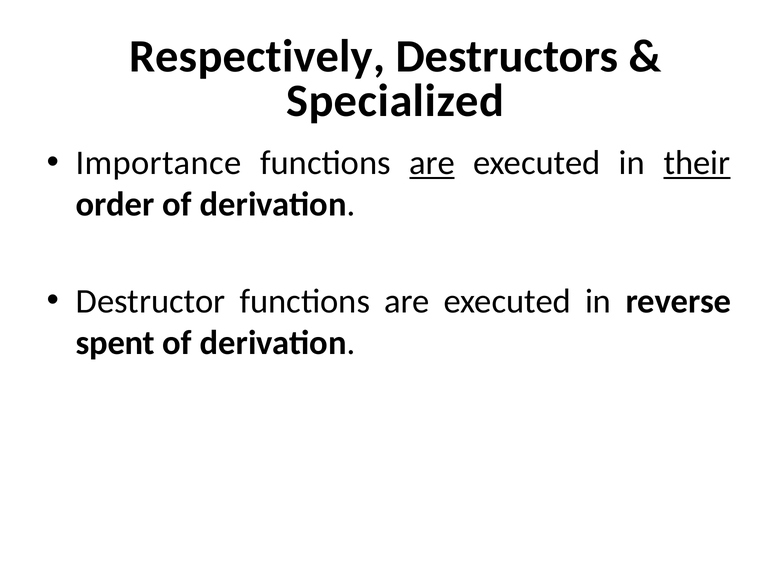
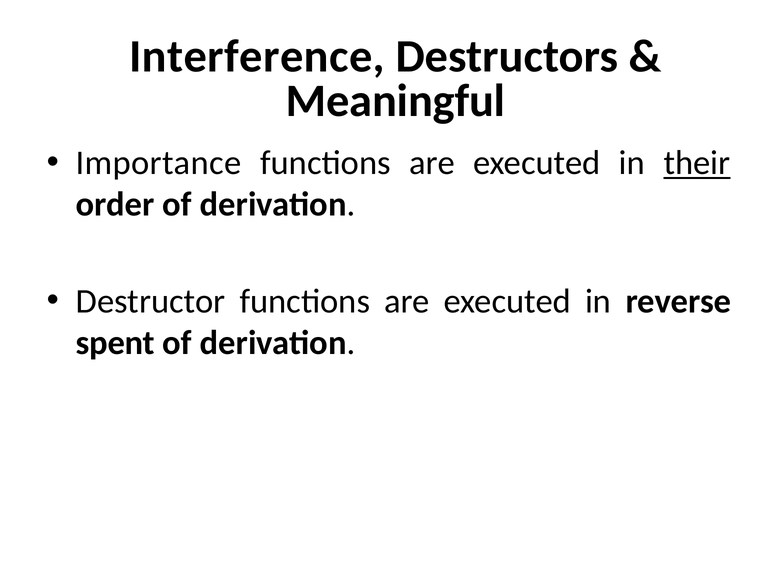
Respectively: Respectively -> Interference
Specialized: Specialized -> Meaningful
are at (432, 163) underline: present -> none
